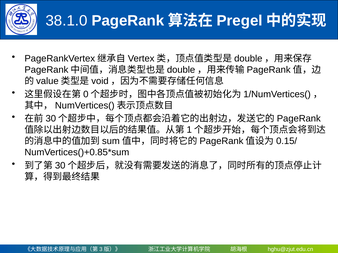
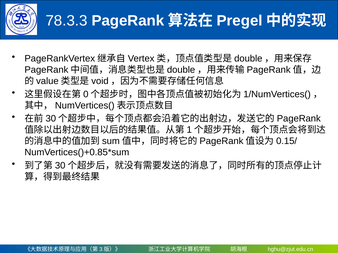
38.1.0: 38.1.0 -> 78.3.3
